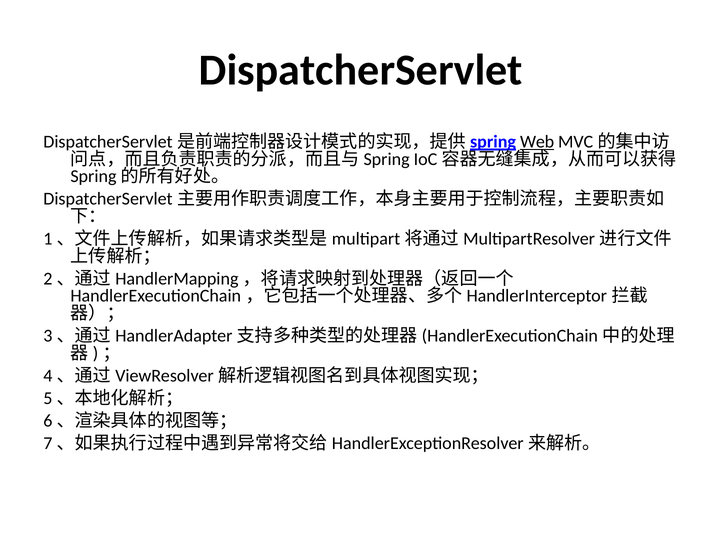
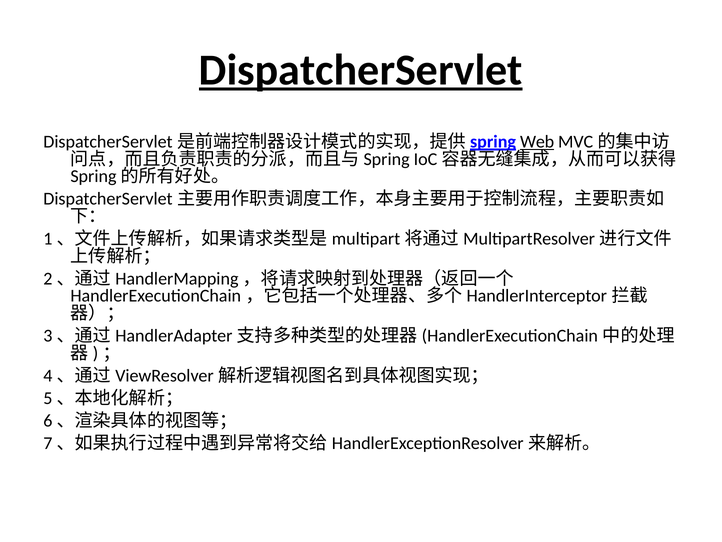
DispatcherServlet underline: none -> present
